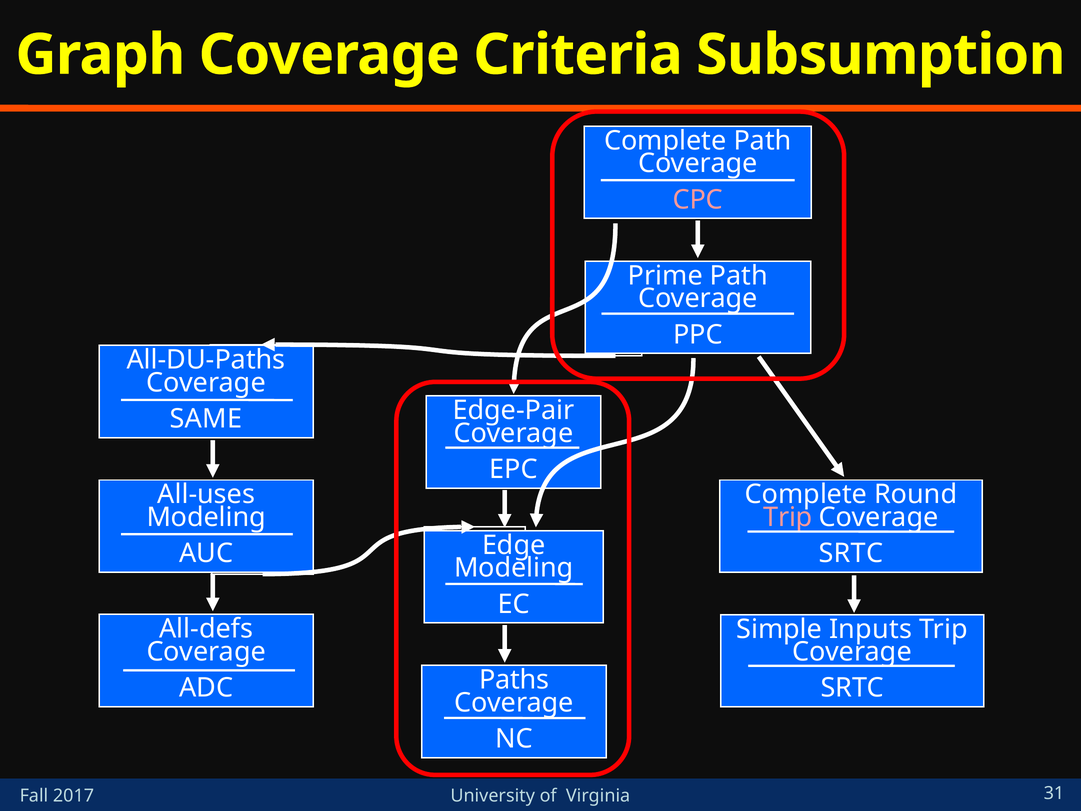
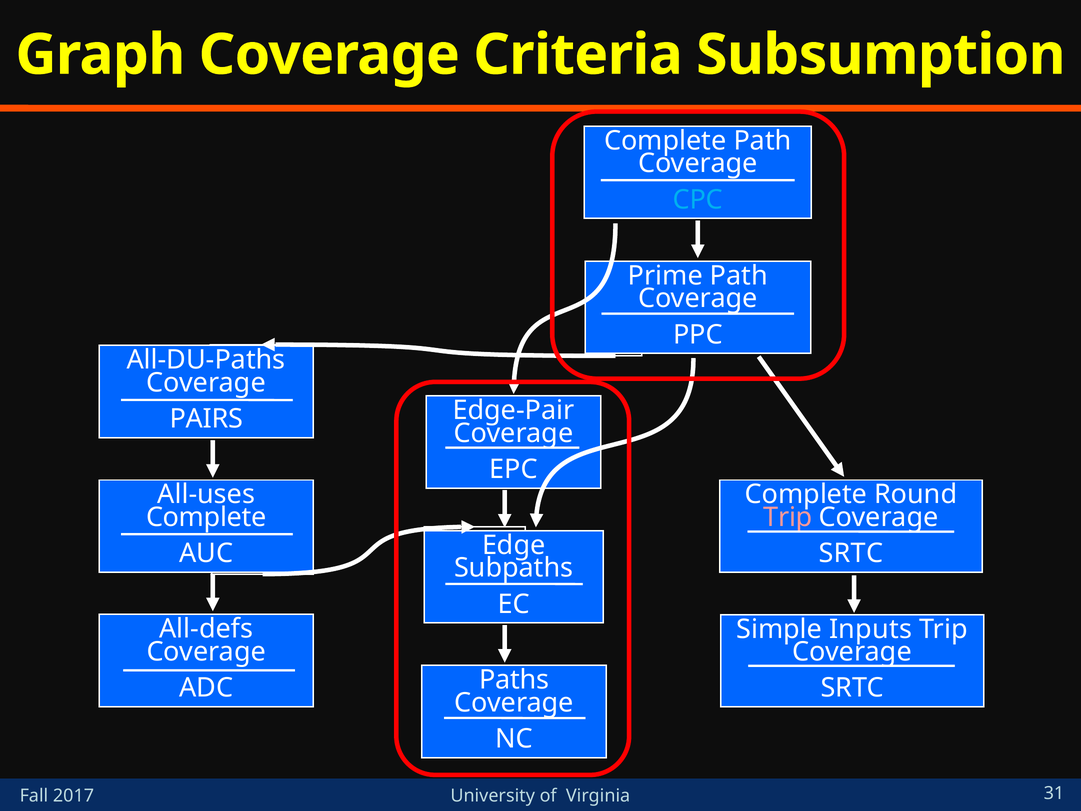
CPC colour: pink -> light blue
SAME: SAME -> PAIRS
Modeling at (206, 517): Modeling -> Complete
Modeling at (514, 568): Modeling -> Subpaths
